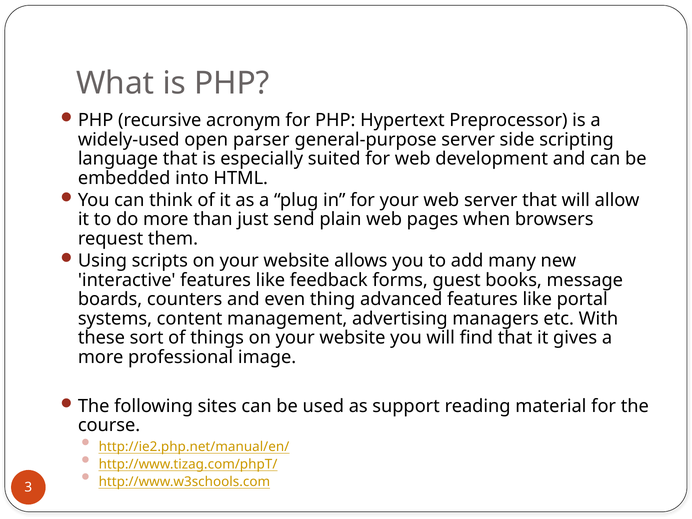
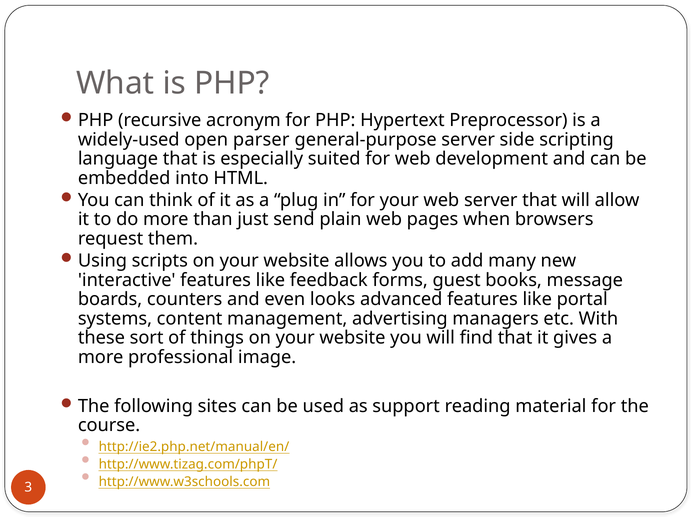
thing: thing -> looks
